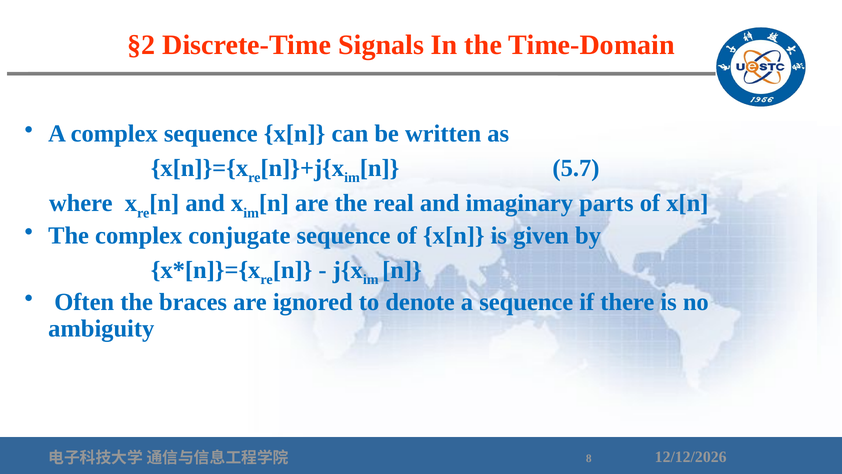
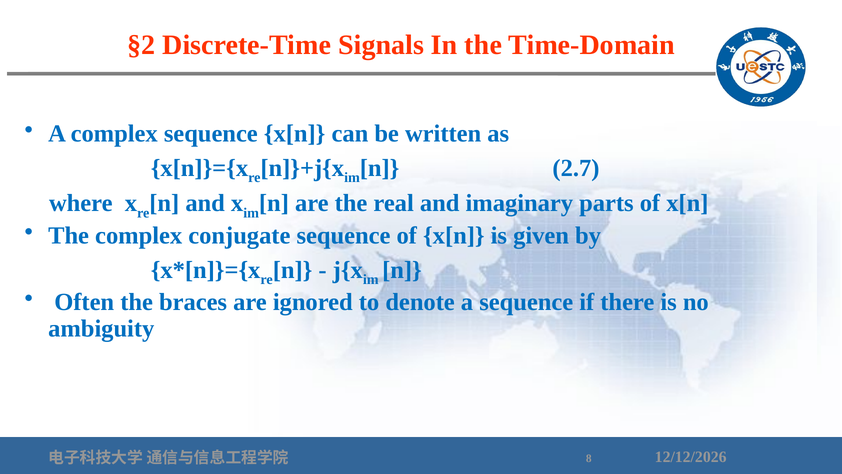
5.7: 5.7 -> 2.7
